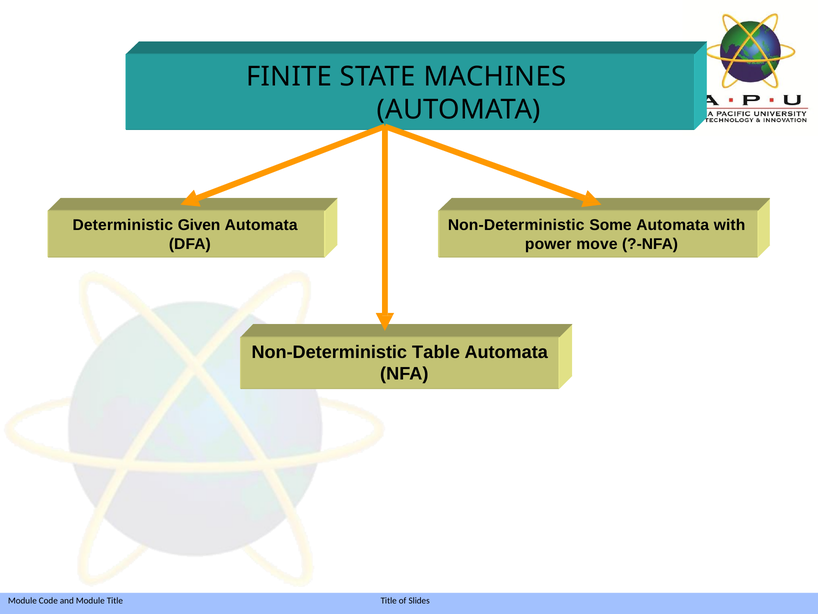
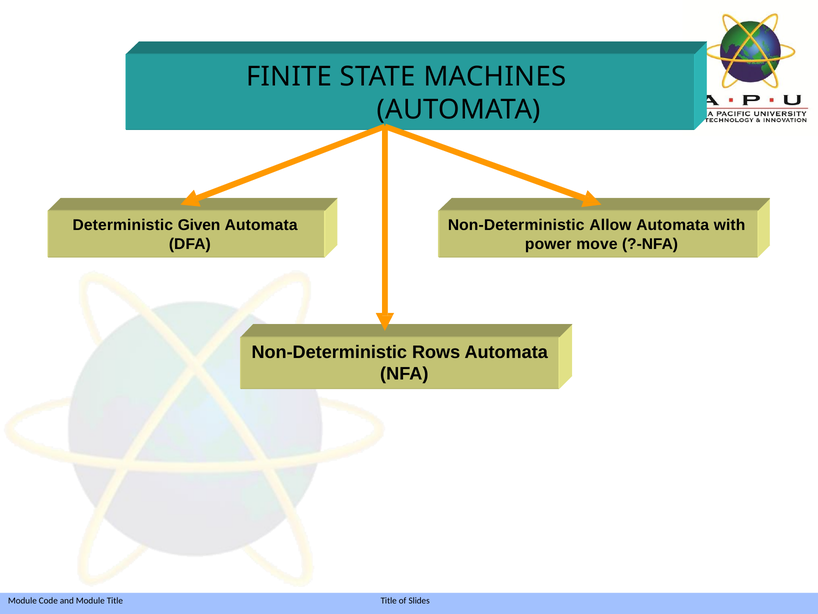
Some: Some -> Allow
Table: Table -> Rows
